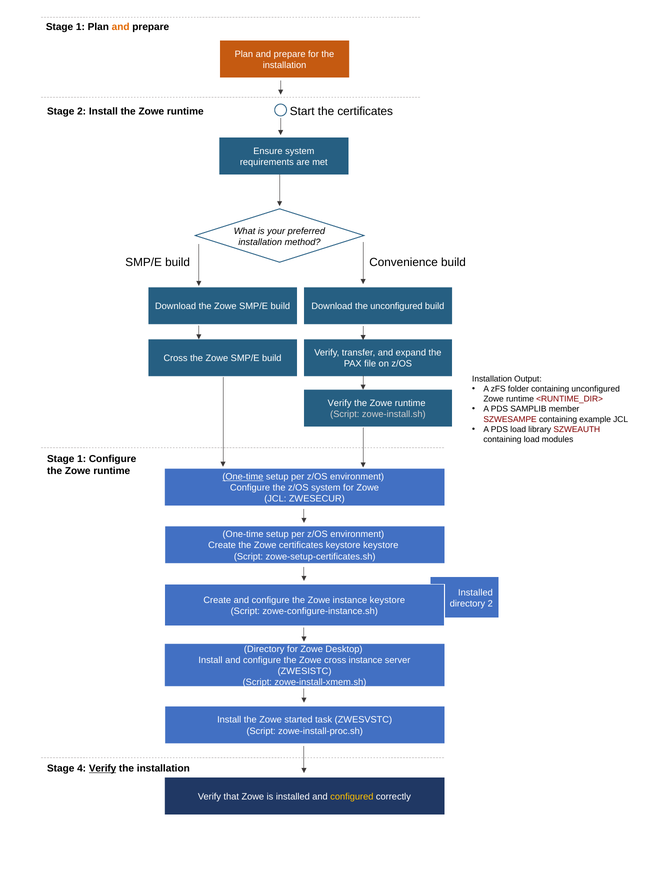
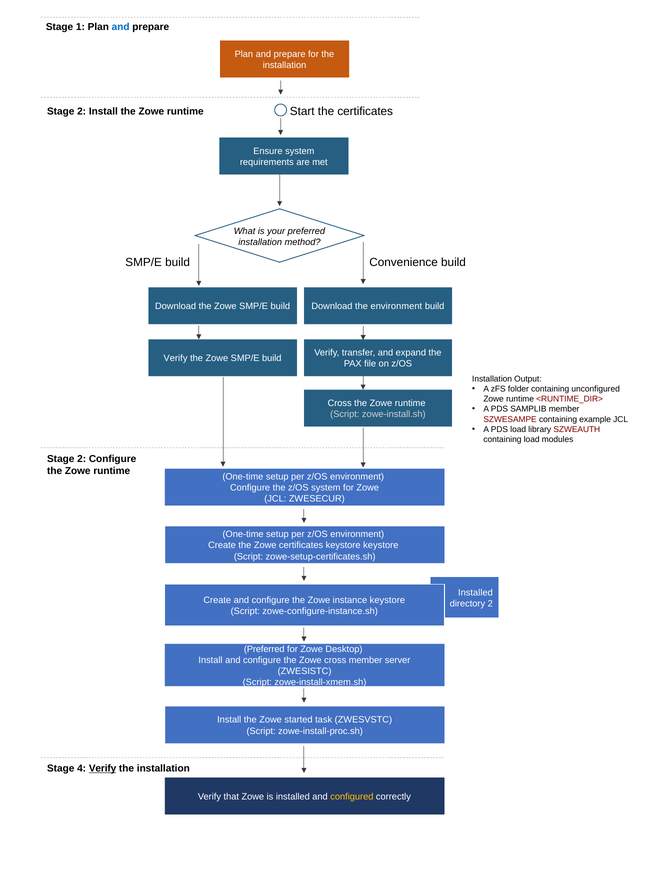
and at (121, 27) colour: orange -> blue
the unconfigured: unconfigured -> environment
Cross at (176, 358): Cross -> Verify
Verify at (340, 403): Verify -> Cross
1 at (82, 459): 1 -> 2
One-time at (243, 477) underline: present -> none
Directory at (264, 649): Directory -> Preferred
cross instance: instance -> member
